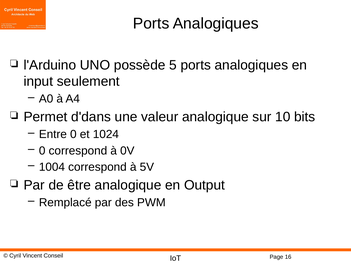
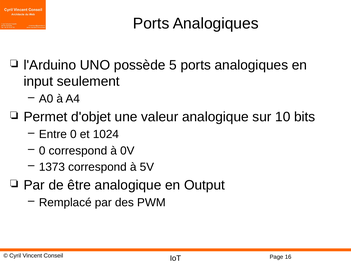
d'dans: d'dans -> d'objet
1004: 1004 -> 1373
